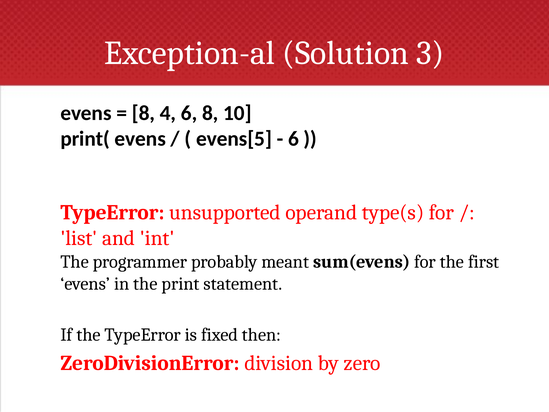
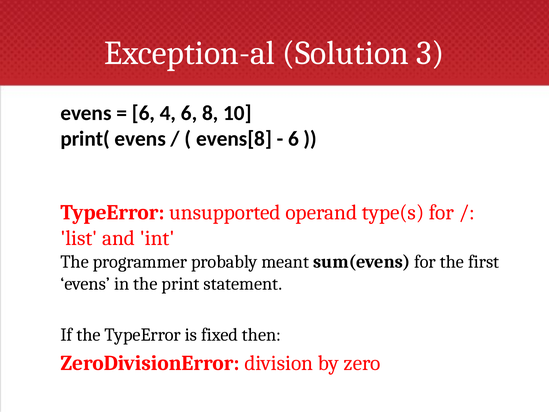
8 at (143, 113): 8 -> 6
evens[5: evens[5 -> evens[8
